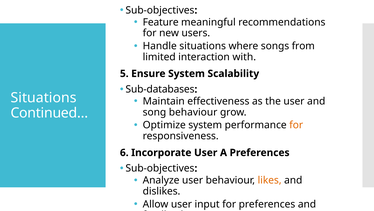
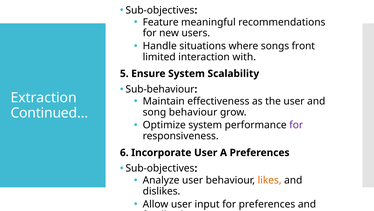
from: from -> front
Sub-databases: Sub-databases -> Sub-behaviour
Situations at (44, 97): Situations -> Extraction
for at (296, 125) colour: orange -> purple
